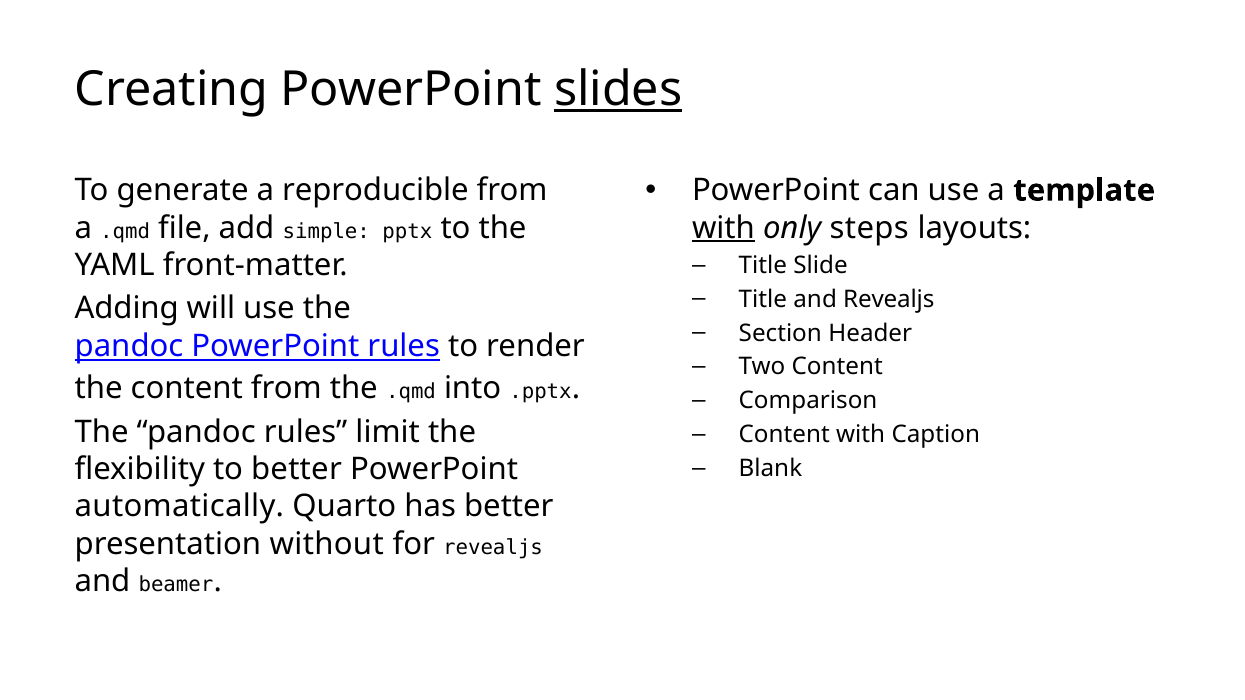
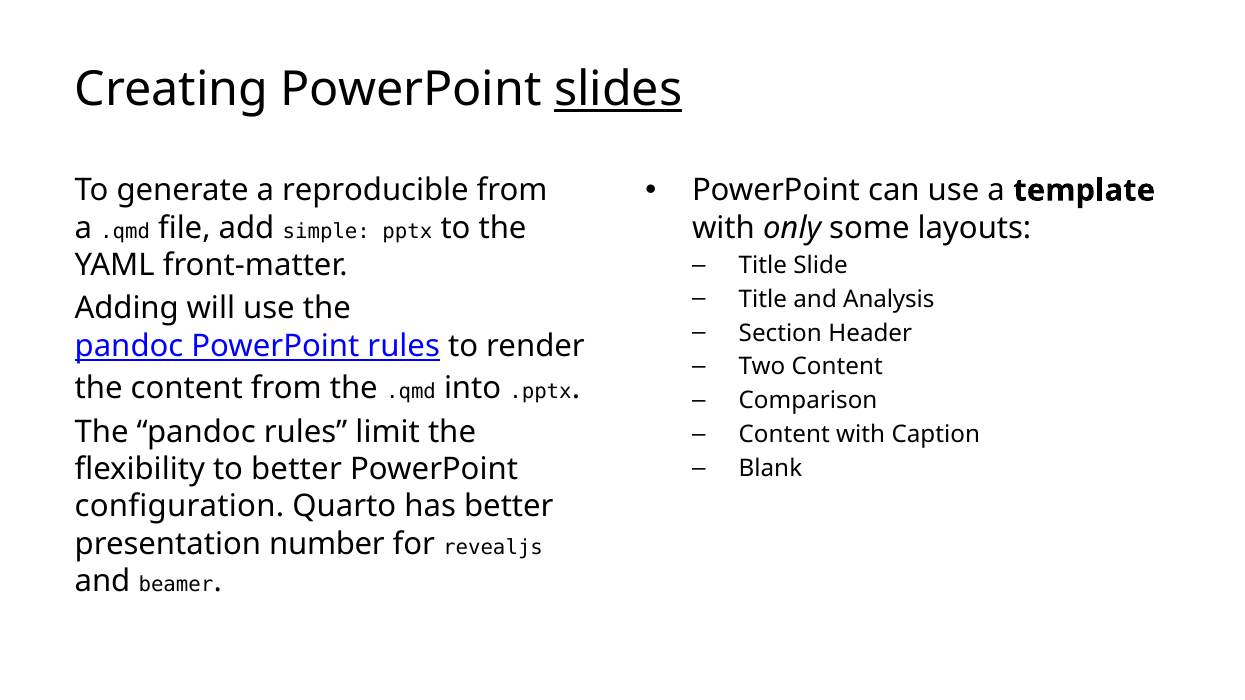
with at (723, 228) underline: present -> none
steps: steps -> some
and Revealjs: Revealjs -> Analysis
automatically: automatically -> configuration
without: without -> number
